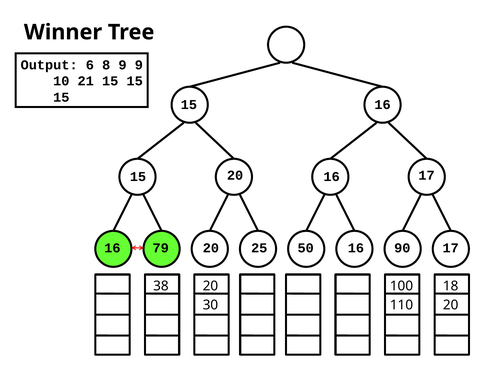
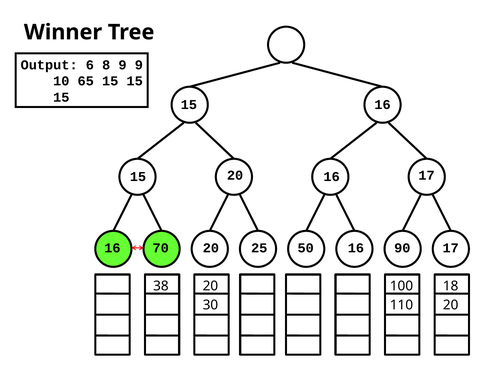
21: 21 -> 65
79: 79 -> 70
